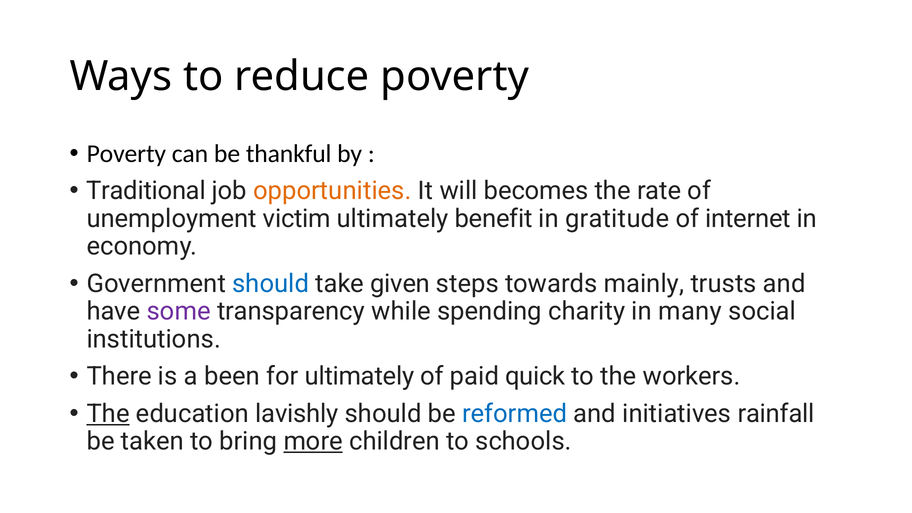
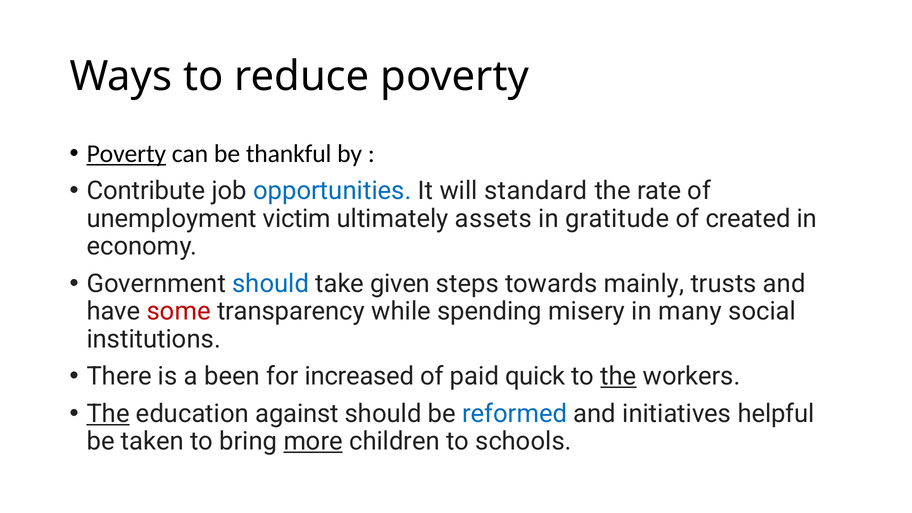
Poverty at (126, 154) underline: none -> present
Traditional: Traditional -> Contribute
opportunities colour: orange -> blue
becomes: becomes -> standard
benefit: benefit -> assets
internet: internet -> created
some colour: purple -> red
charity: charity -> misery
for ultimately: ultimately -> increased
the at (618, 376) underline: none -> present
lavishly: lavishly -> against
rainfall: rainfall -> helpful
